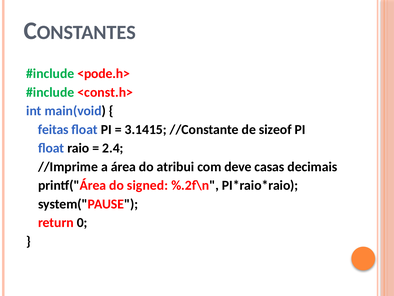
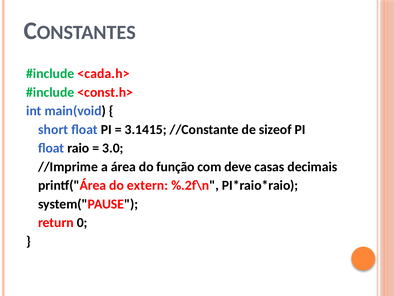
<pode.h>: <pode.h> -> <cada.h>
feitas: feitas -> short
2.4: 2.4 -> 3.0
atribui: atribui -> função
signed: signed -> extern
